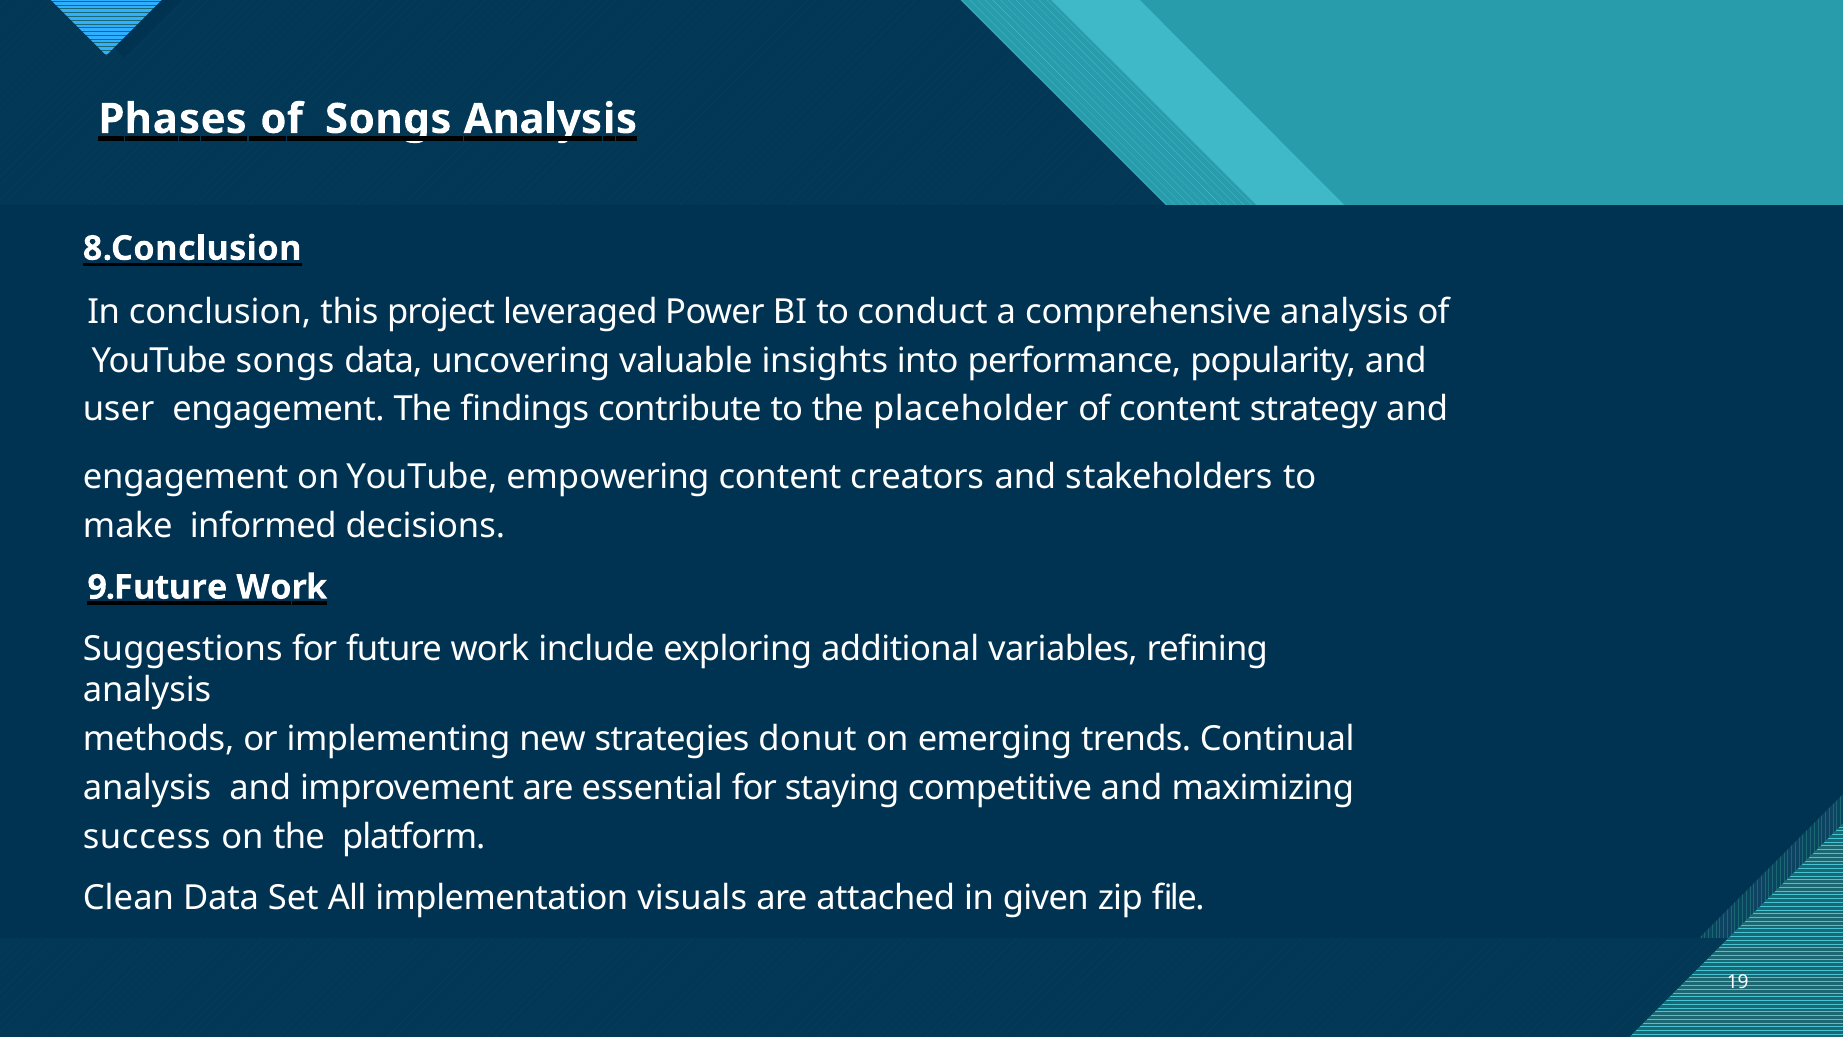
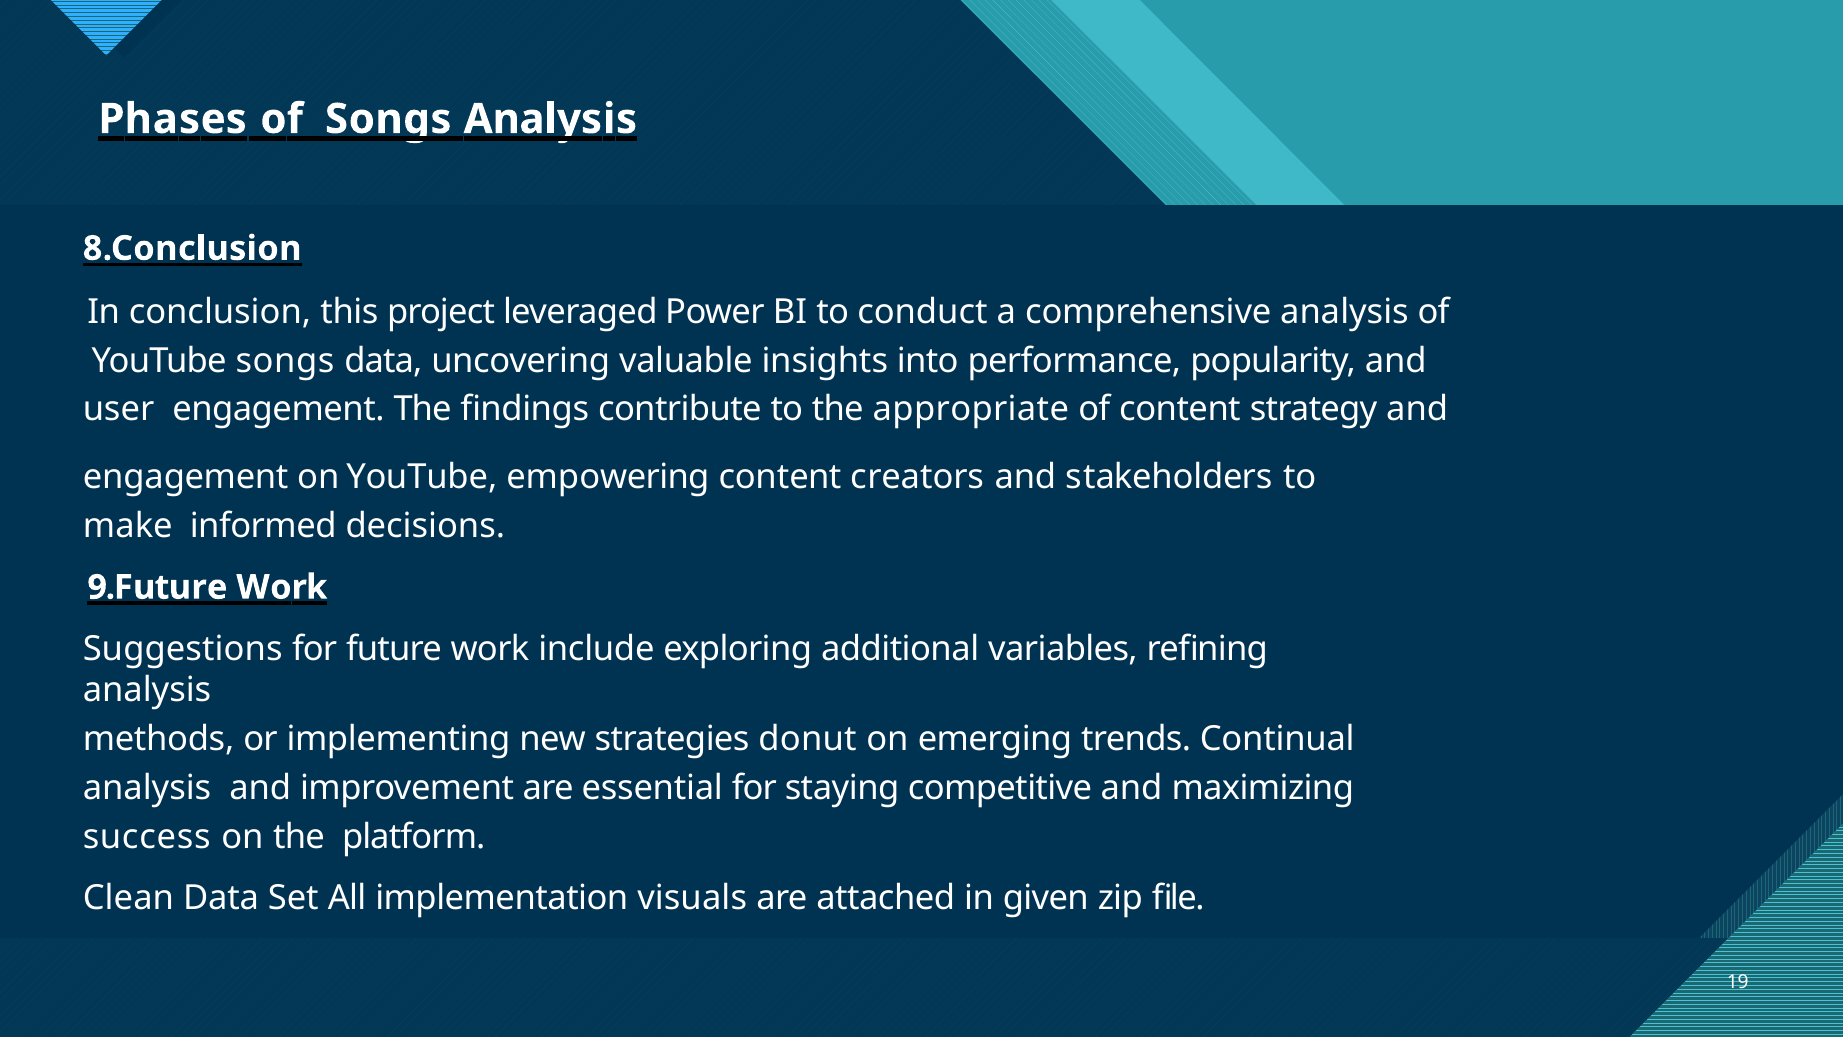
placeholder: placeholder -> appropriate
